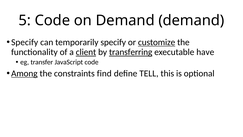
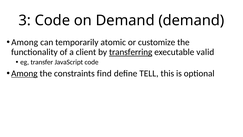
5: 5 -> 3
Specify at (25, 42): Specify -> Among
temporarily specify: specify -> atomic
customize underline: present -> none
client underline: present -> none
have: have -> valid
